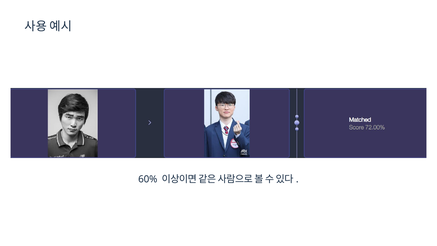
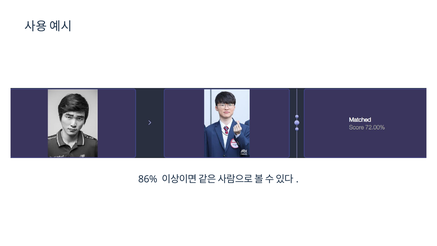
60%: 60% -> 86%
